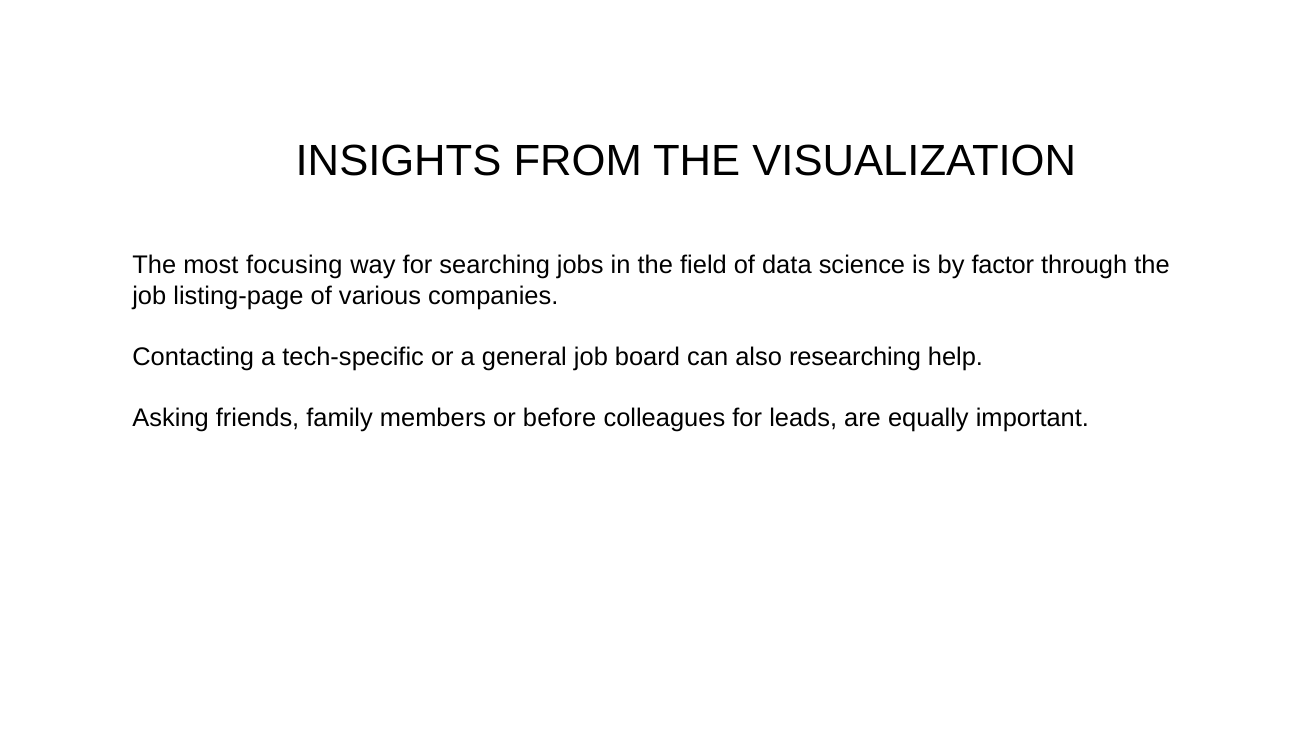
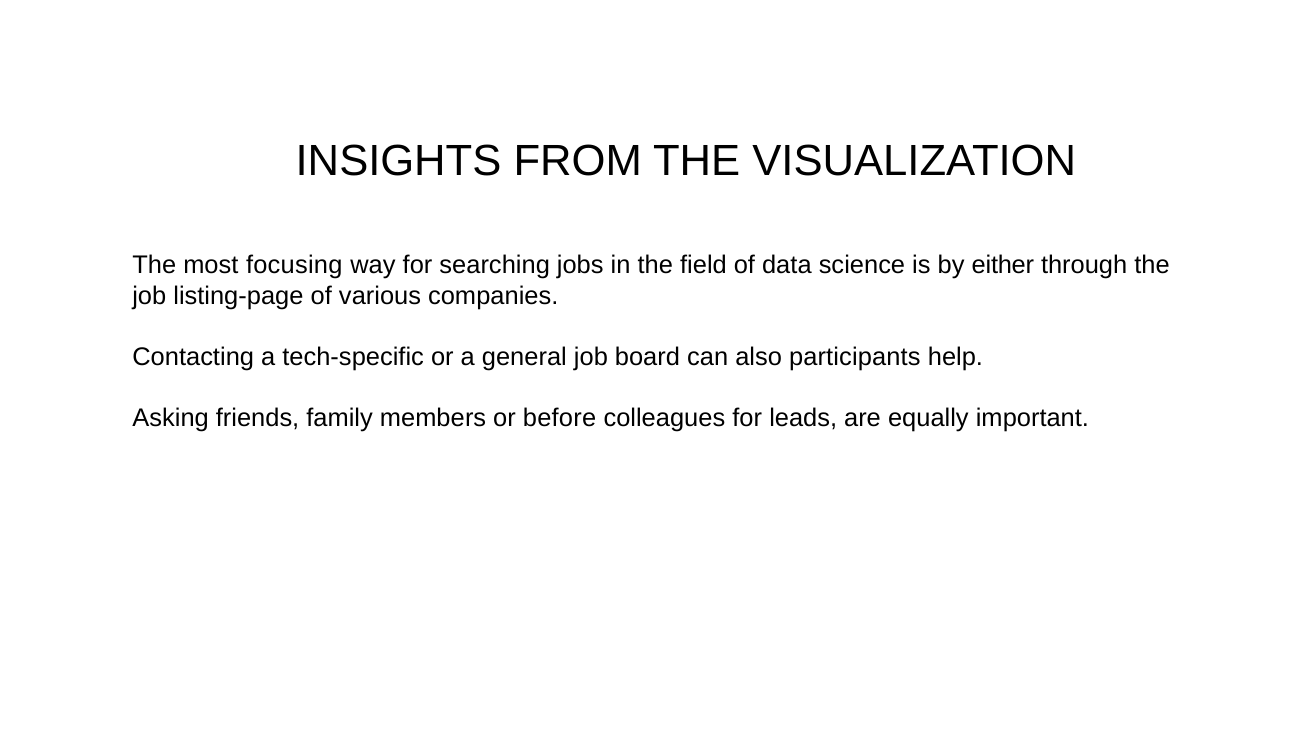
factor: factor -> either
researching: researching -> participants
